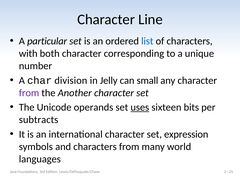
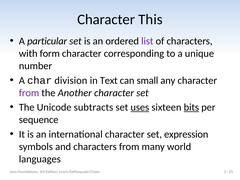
Line: Line -> This
list colour: blue -> purple
both: both -> form
Jelly: Jelly -> Text
operands: operands -> subtracts
bits underline: none -> present
subtracts: subtracts -> sequence
